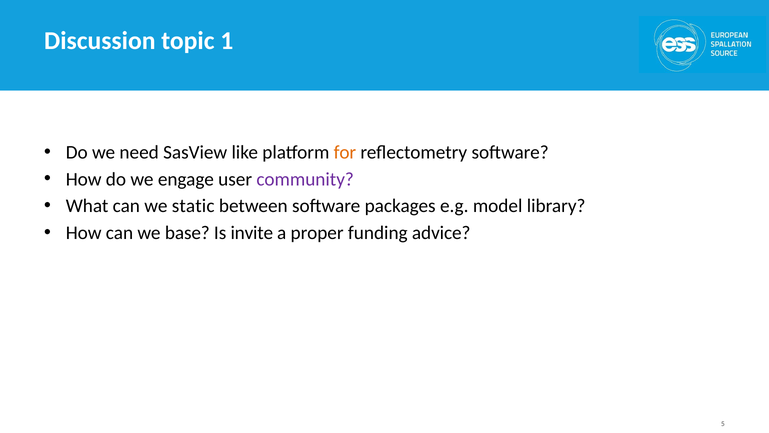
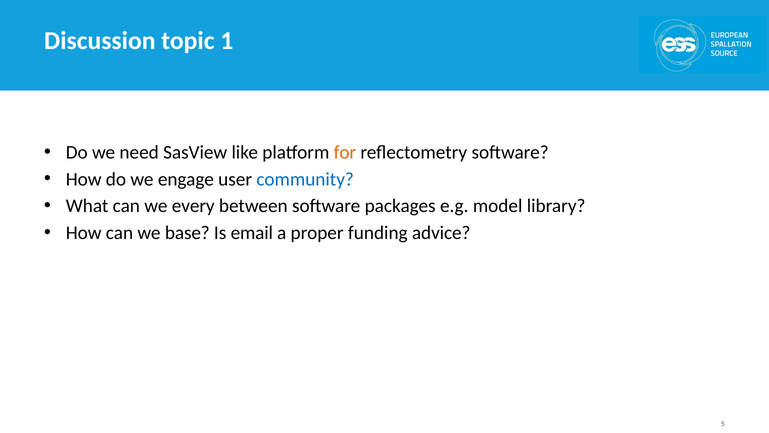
community colour: purple -> blue
static: static -> every
invite: invite -> email
